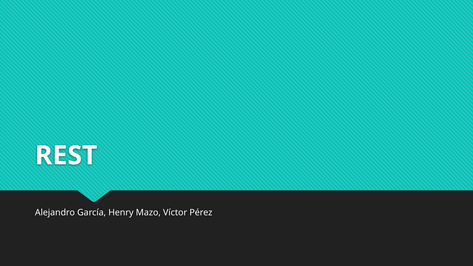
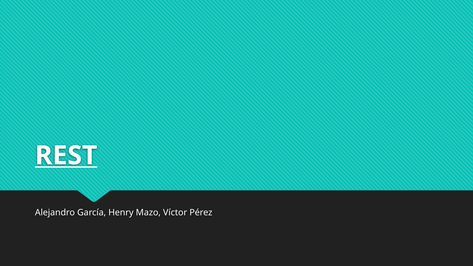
REST underline: none -> present
